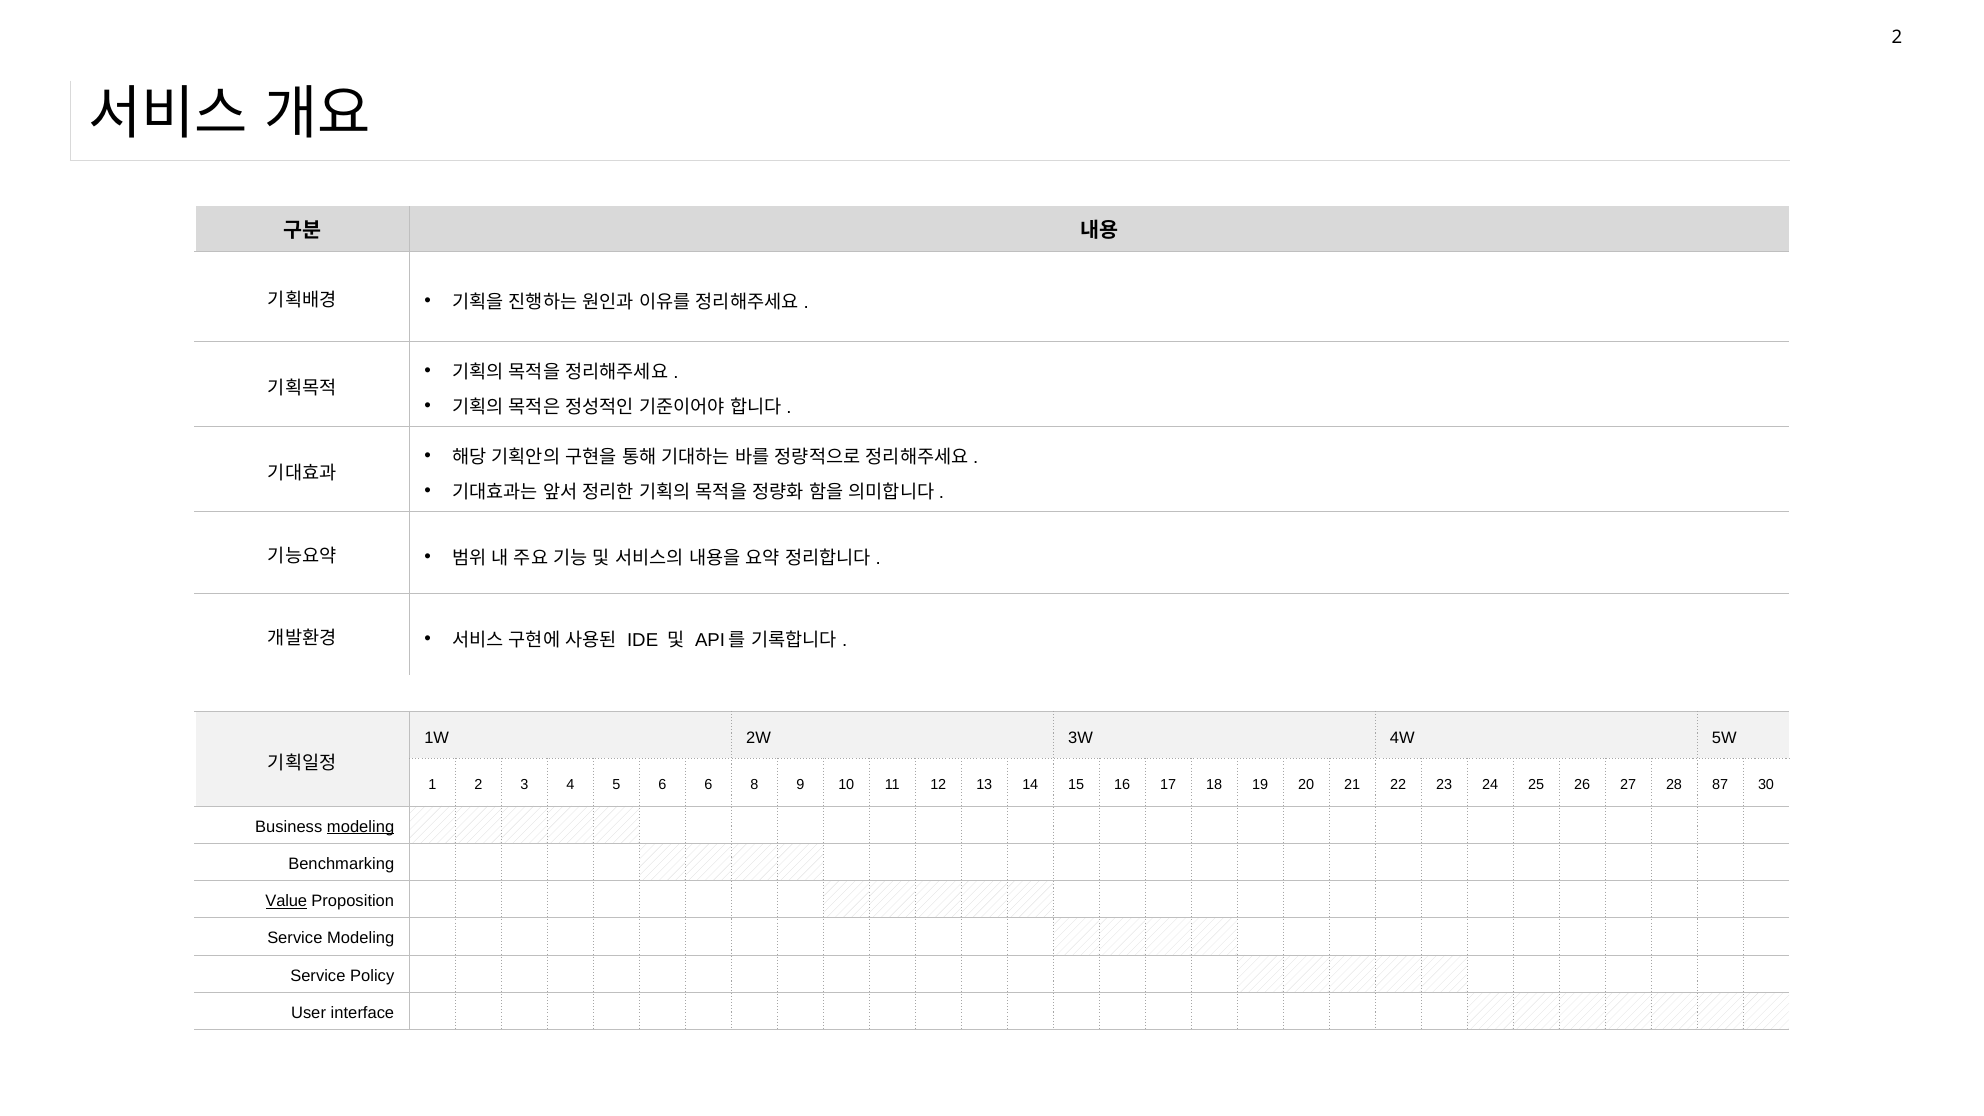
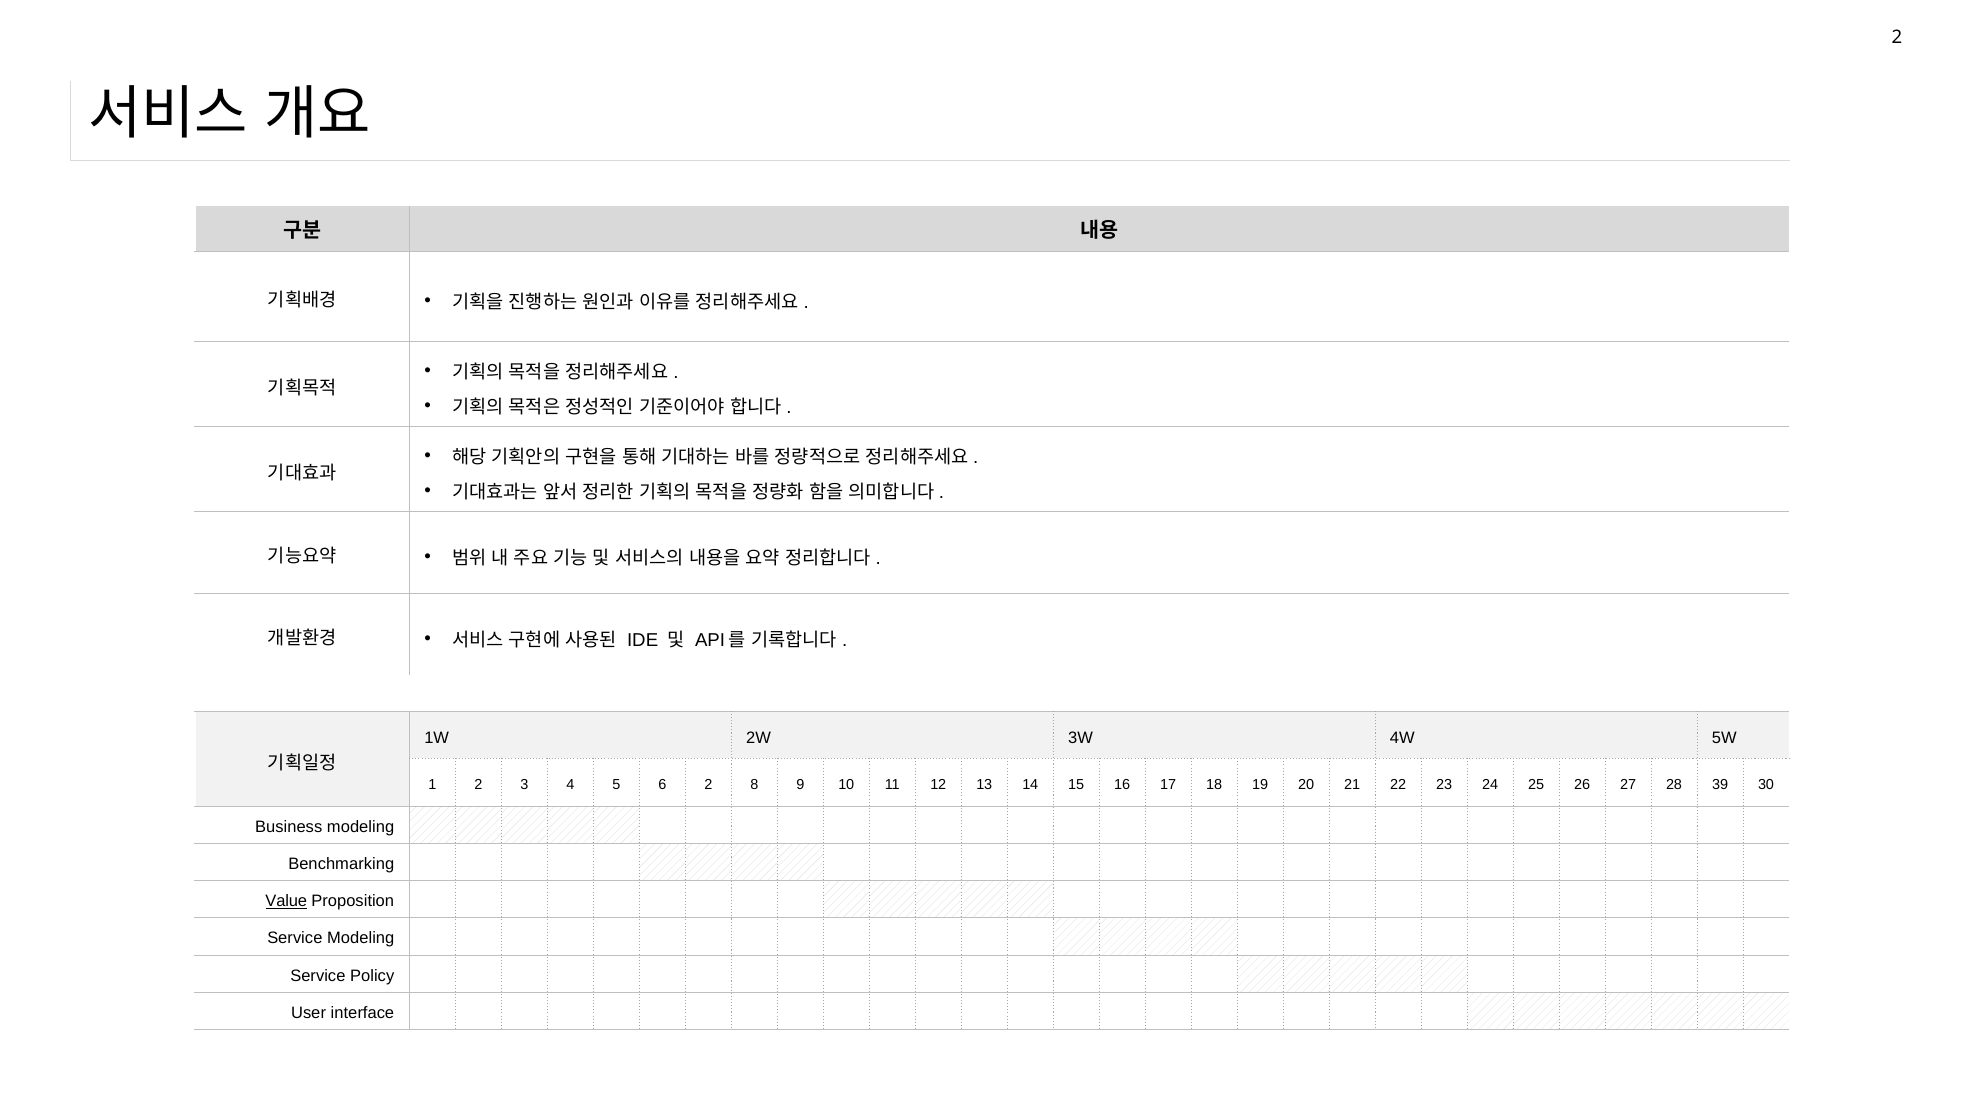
6 6: 6 -> 2
87: 87 -> 39
modeling at (361, 827) underline: present -> none
